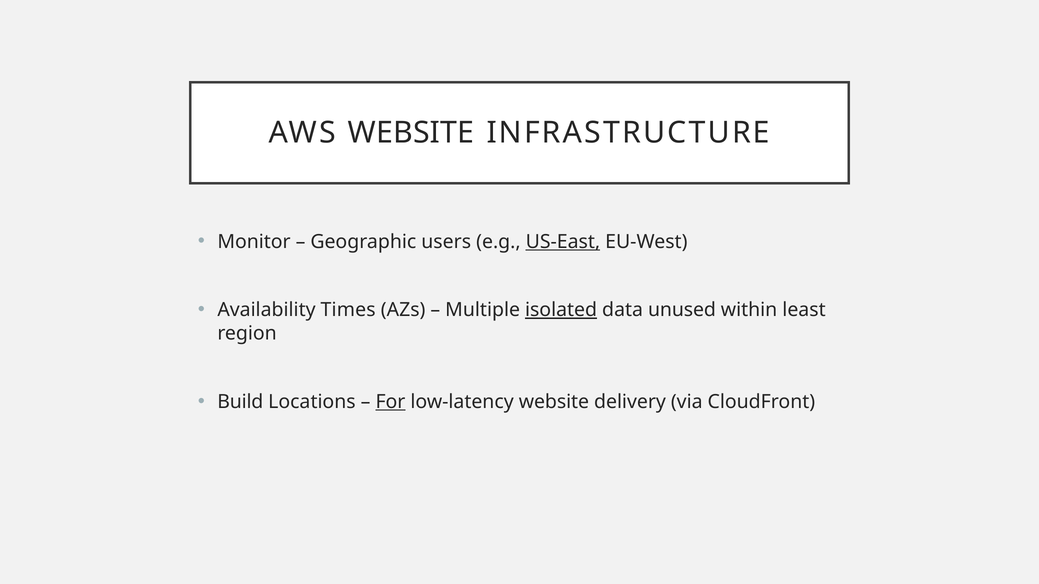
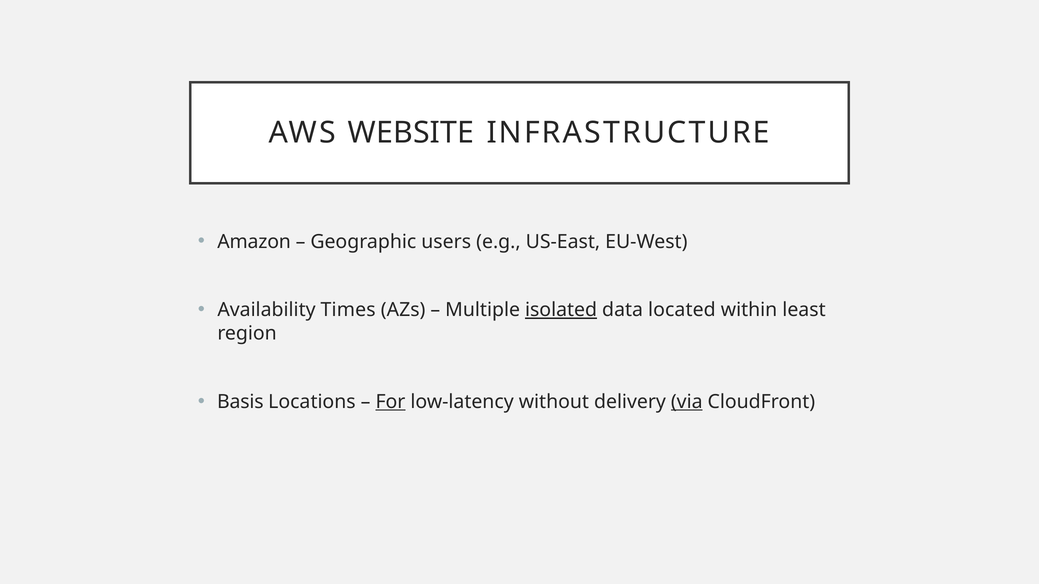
Monitor: Monitor -> Amazon
US-East underline: present -> none
unused: unused -> located
Build: Build -> Basis
low-latency website: website -> without
via underline: none -> present
